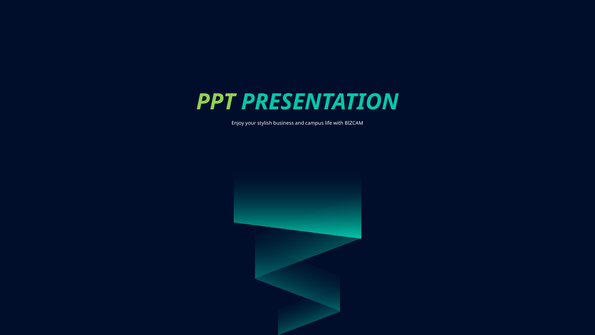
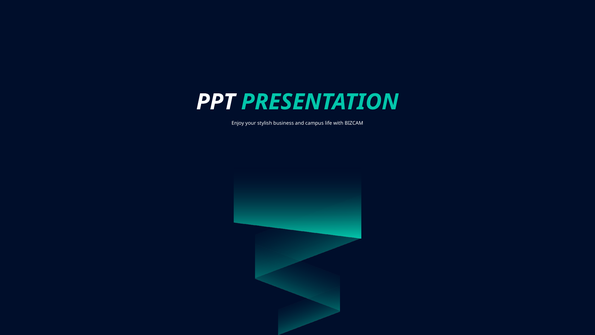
PPT colour: light green -> white
